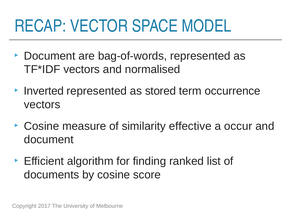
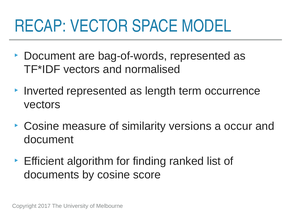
stored: stored -> length
effective: effective -> versions
